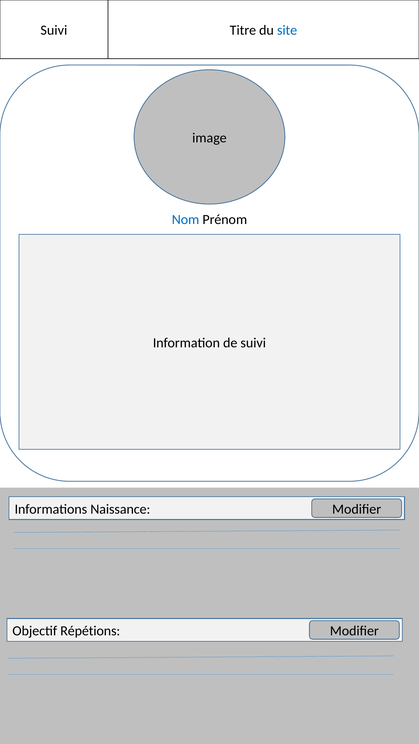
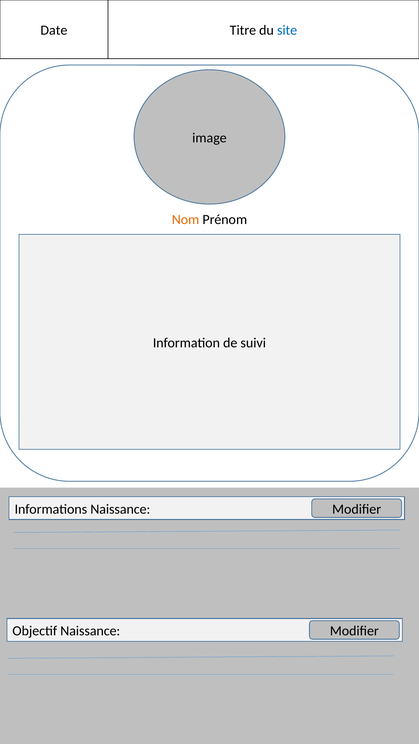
Suivi at (54, 30): Suivi -> Date
Nom colour: blue -> orange
Objectif Répétions: Répétions -> Naissance
